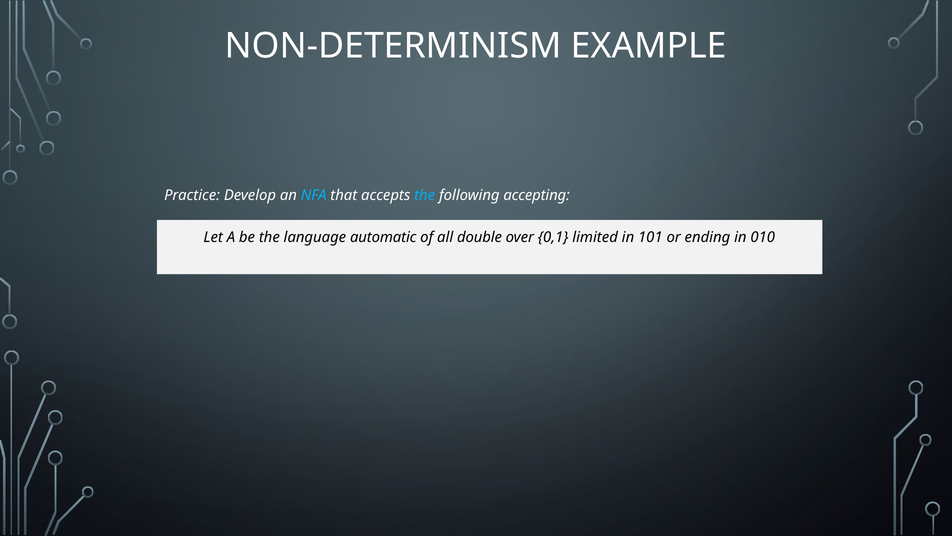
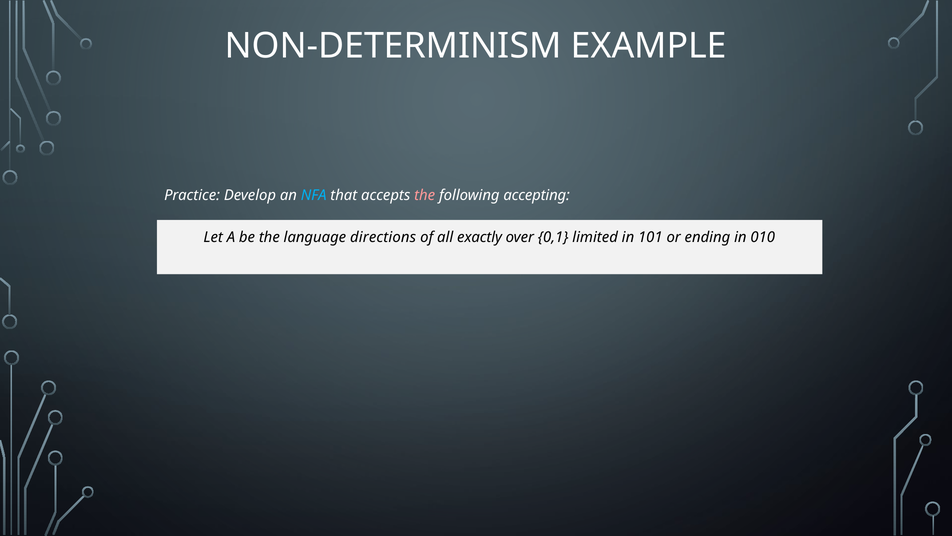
the at (425, 195) colour: light blue -> pink
automatic: automatic -> directions
double: double -> exactly
